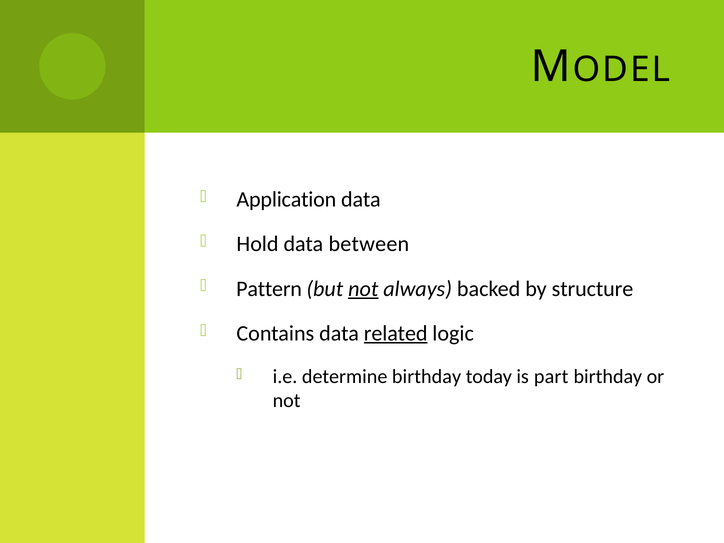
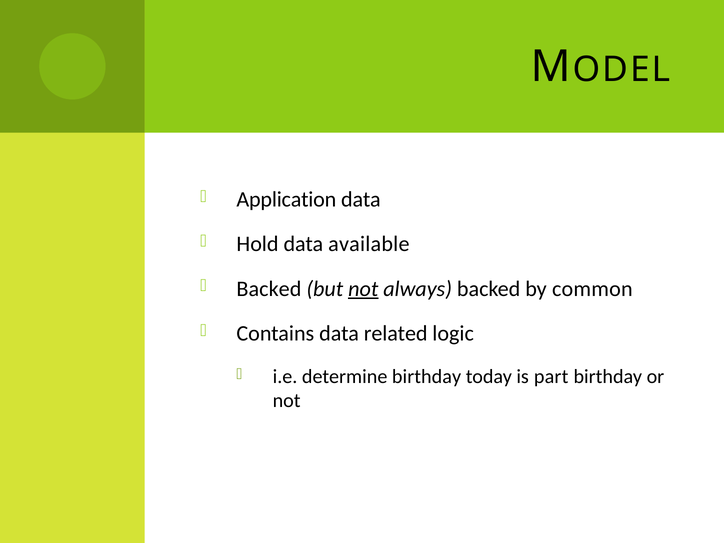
between: between -> available
Pattern at (269, 289): Pattern -> Backed
structure: structure -> common
related underline: present -> none
